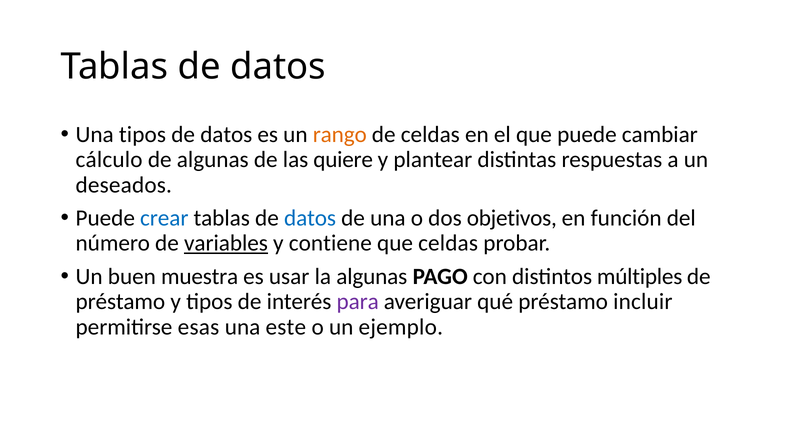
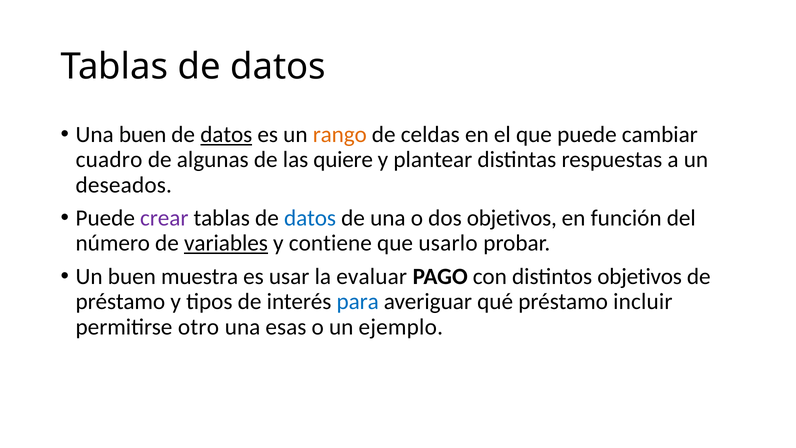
Una tipos: tipos -> buen
datos at (226, 135) underline: none -> present
cálculo: cálculo -> cuadro
crear colour: blue -> purple
que celdas: celdas -> usarlo
la algunas: algunas -> evaluar
distintos múltiples: múltiples -> objetivos
para colour: purple -> blue
esas: esas -> otro
este: este -> esas
